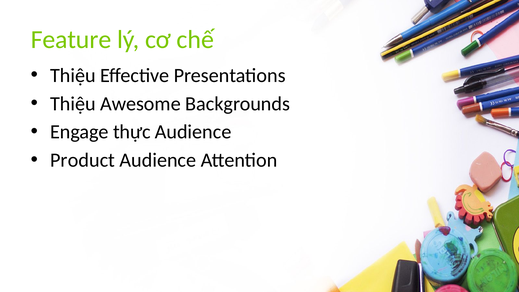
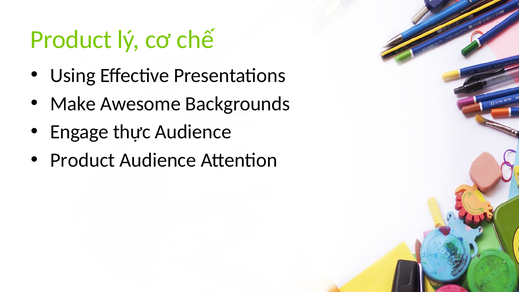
Feature at (71, 39): Feature -> Product
Thiệu at (73, 75): Thiệu -> Using
Thiệu at (73, 104): Thiệu -> Make
